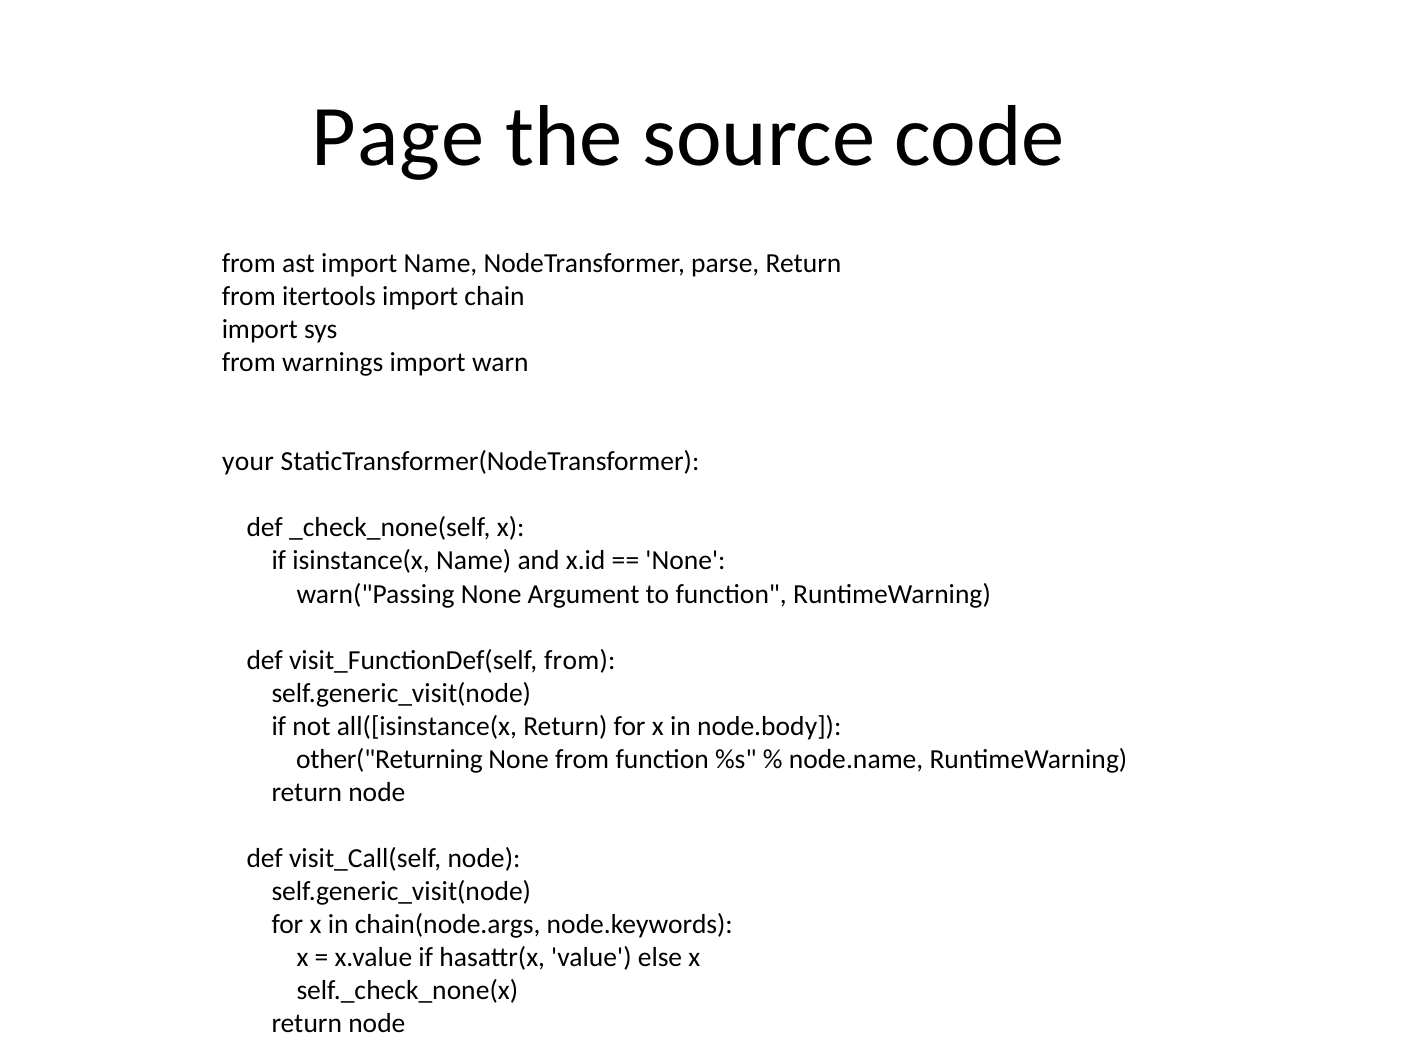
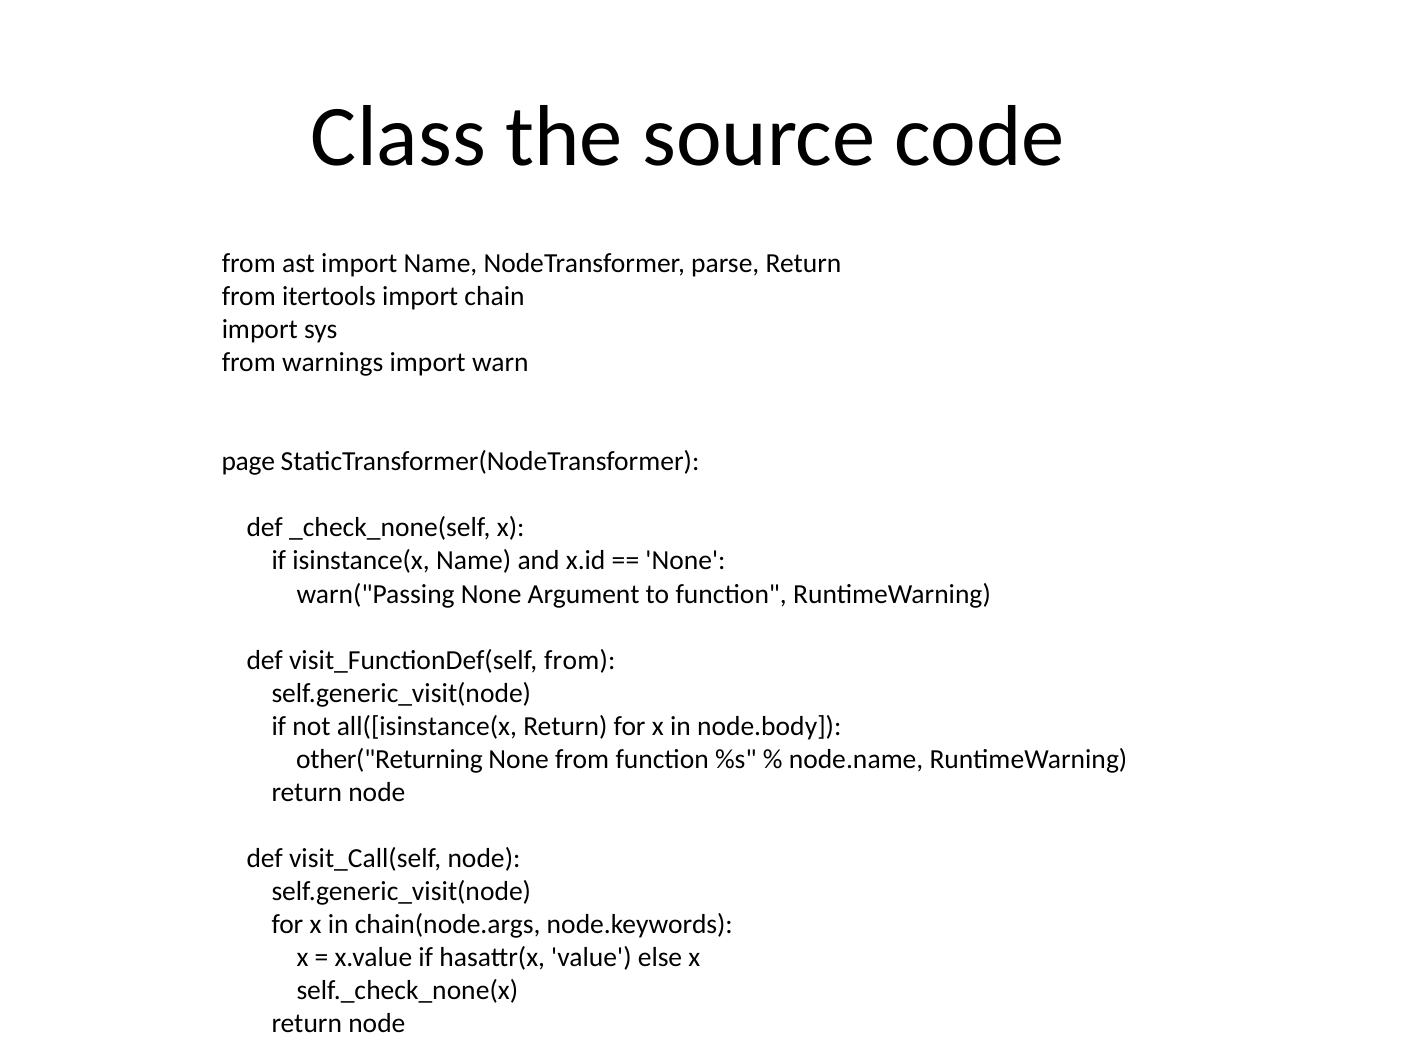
Page: Page -> Class
your: your -> page
